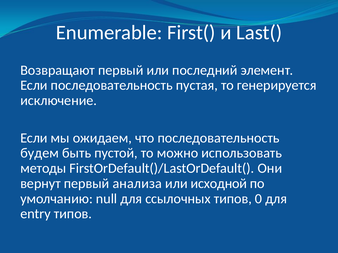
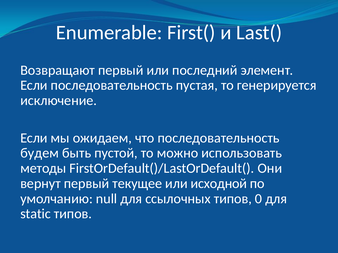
анализа: анализа -> текущее
entry: entry -> static
